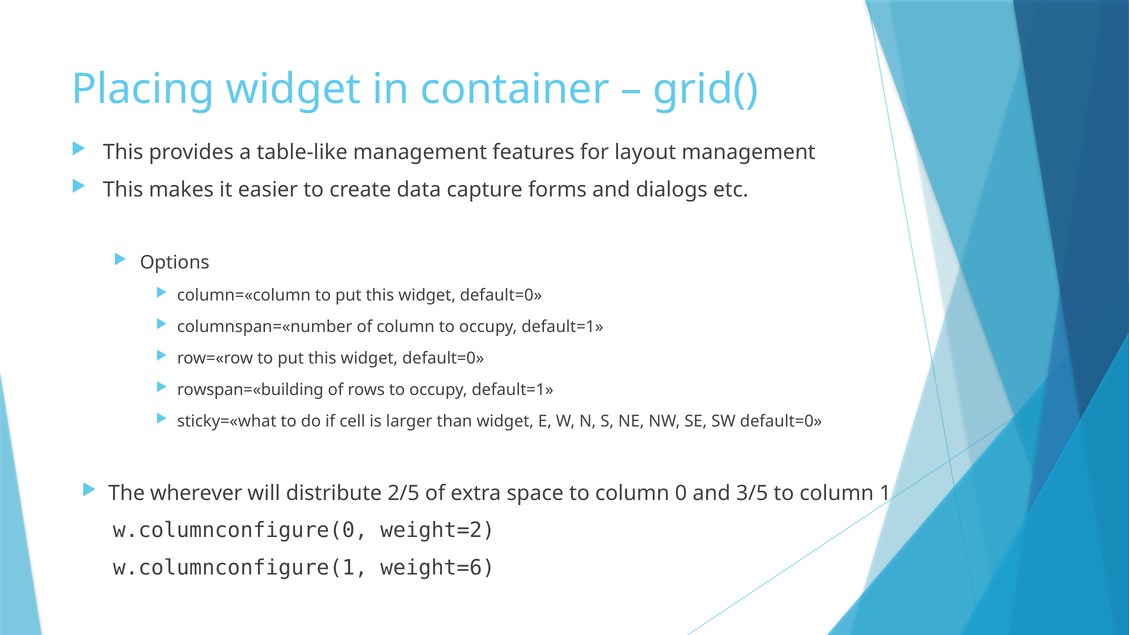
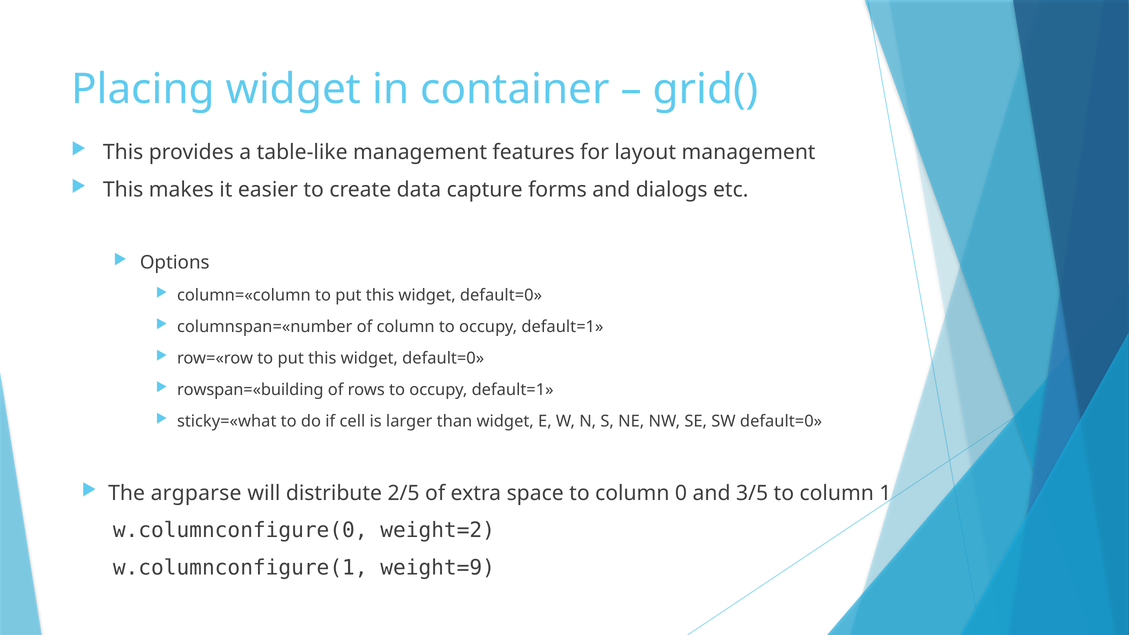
wherever: wherever -> argparse
weight=6: weight=6 -> weight=9
